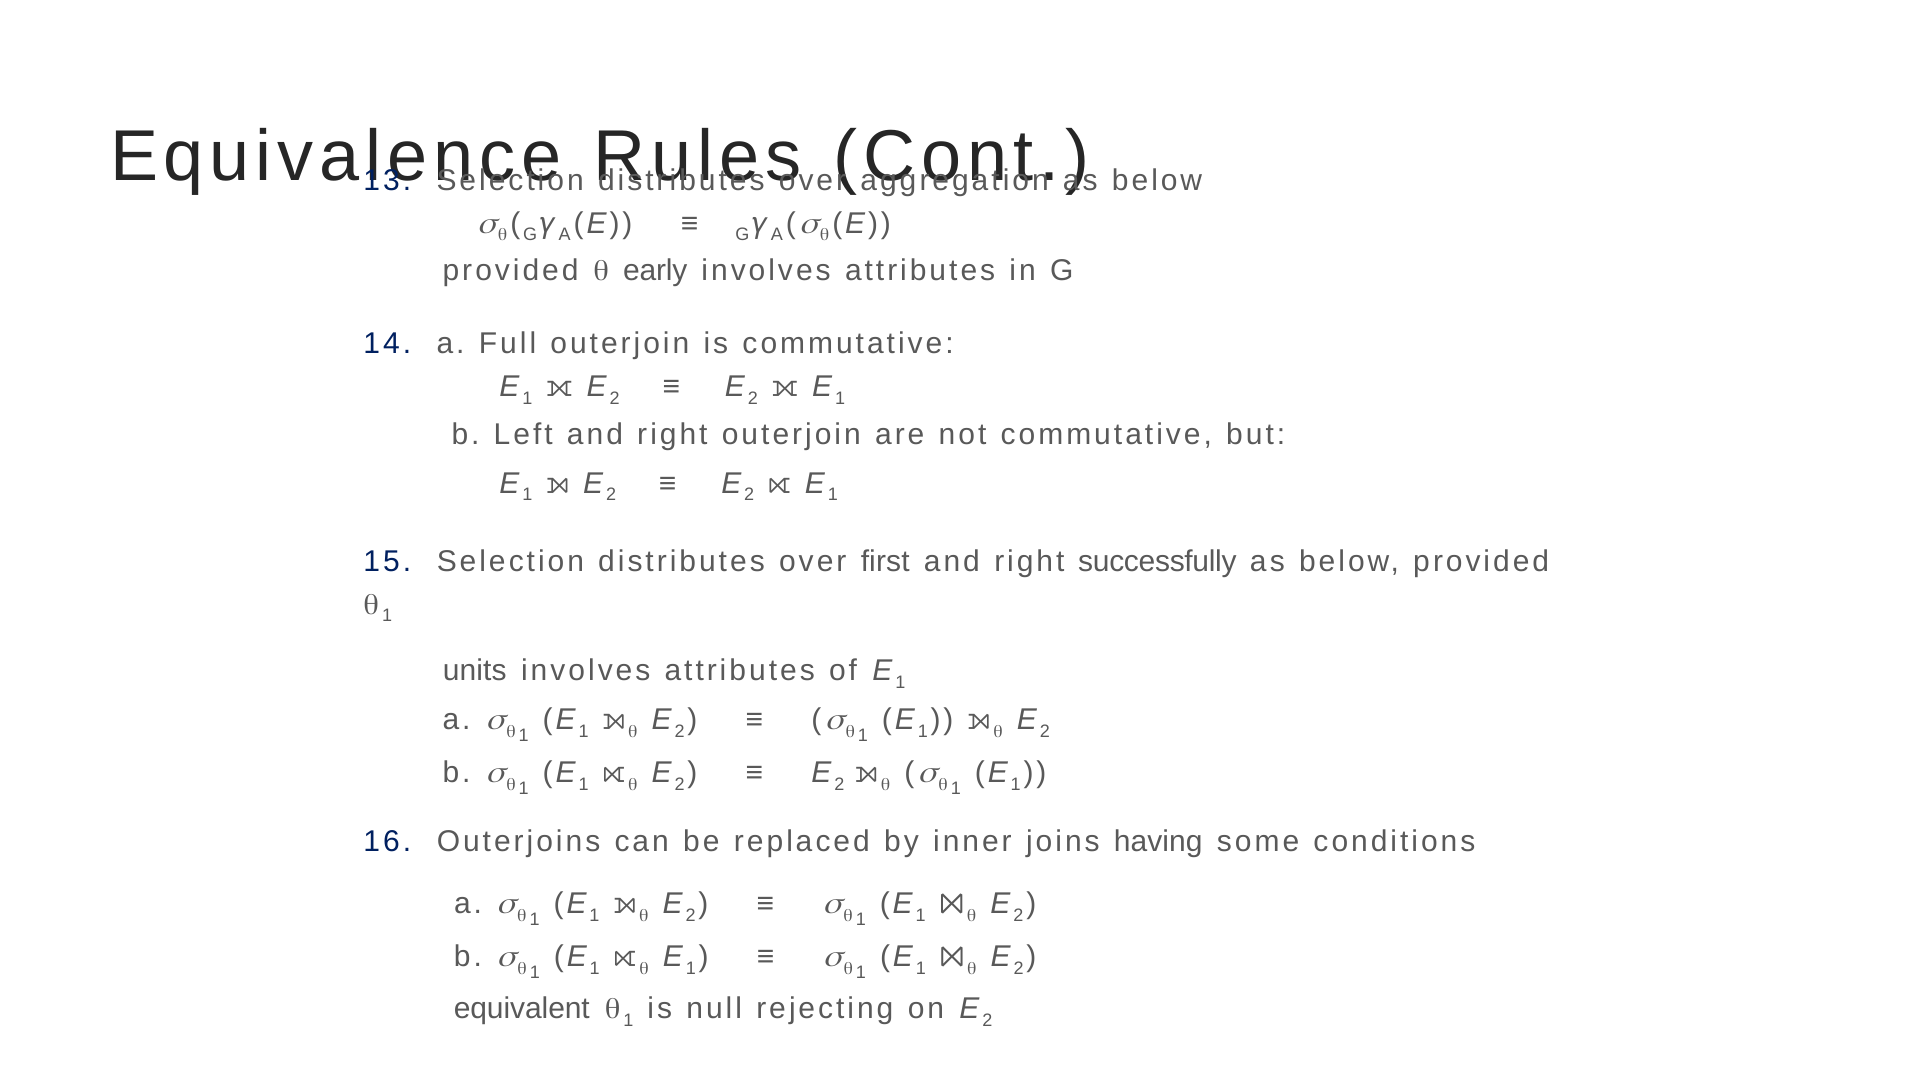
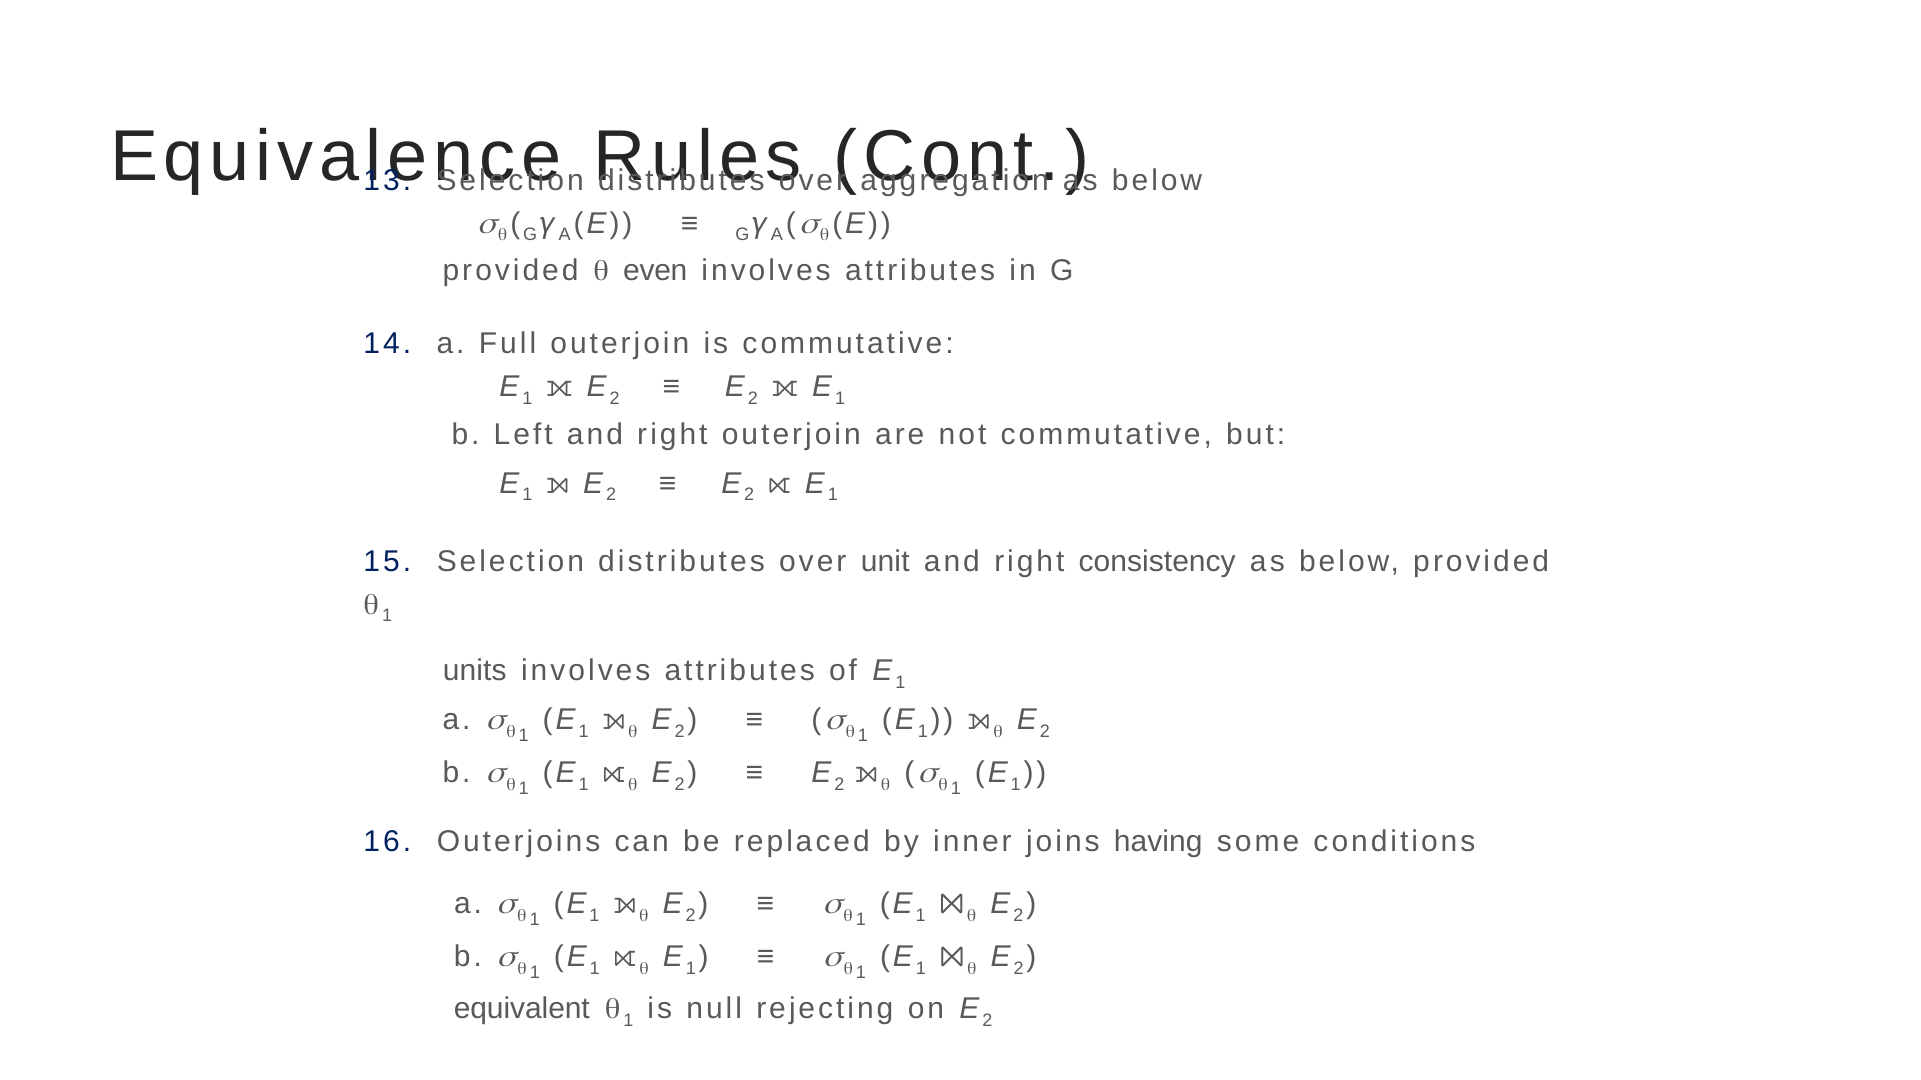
early: early -> even
first: first -> unit
successfully: successfully -> consistency
